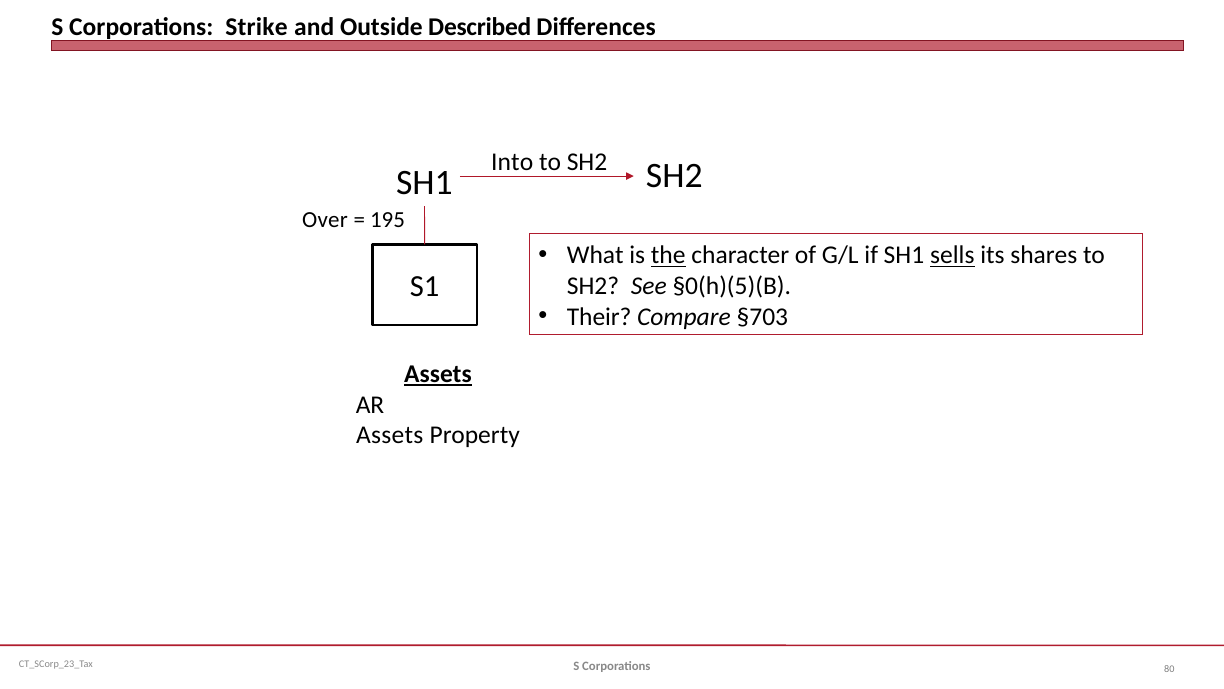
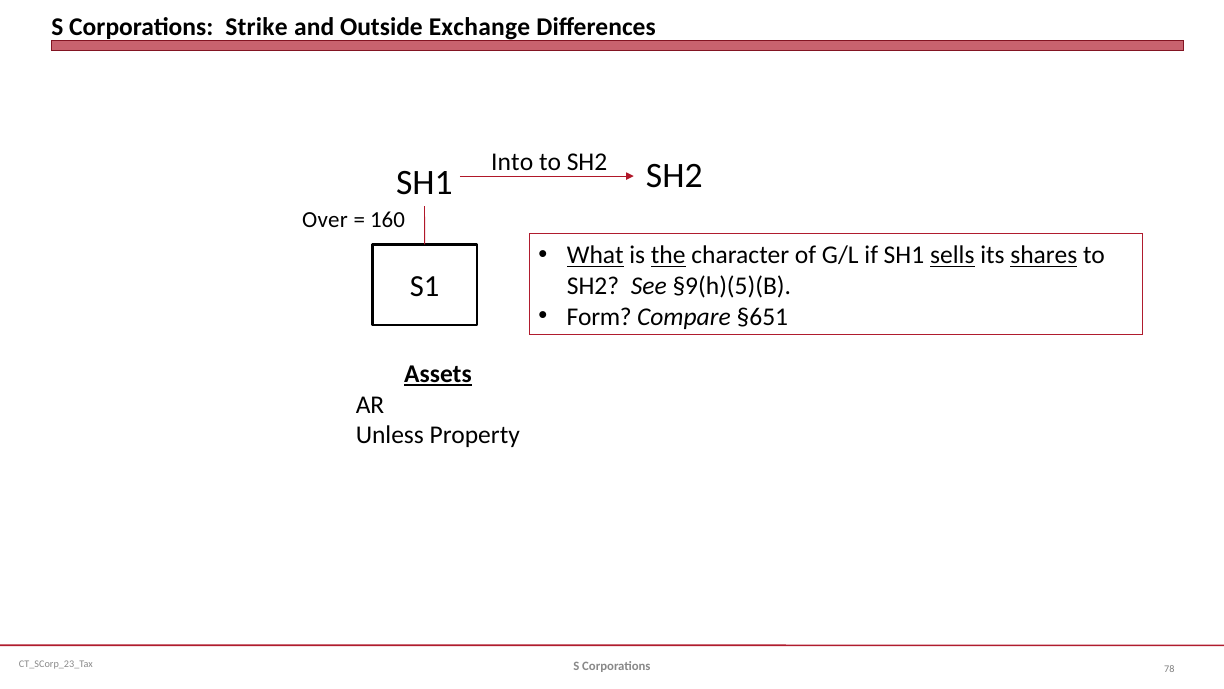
Described: Described -> Exchange
195: 195 -> 160
What underline: none -> present
shares underline: none -> present
§0(h)(5)(B: §0(h)(5)(B -> §9(h)(5)(B
Their: Their -> Form
§703: §703 -> §651
Assets at (390, 435): Assets -> Unless
80: 80 -> 78
